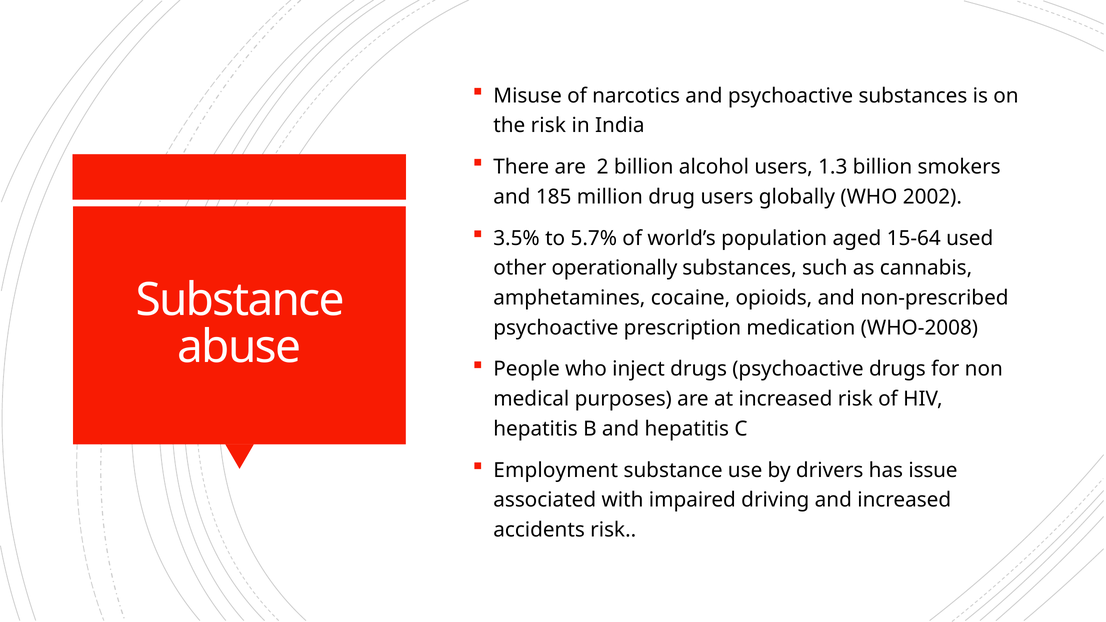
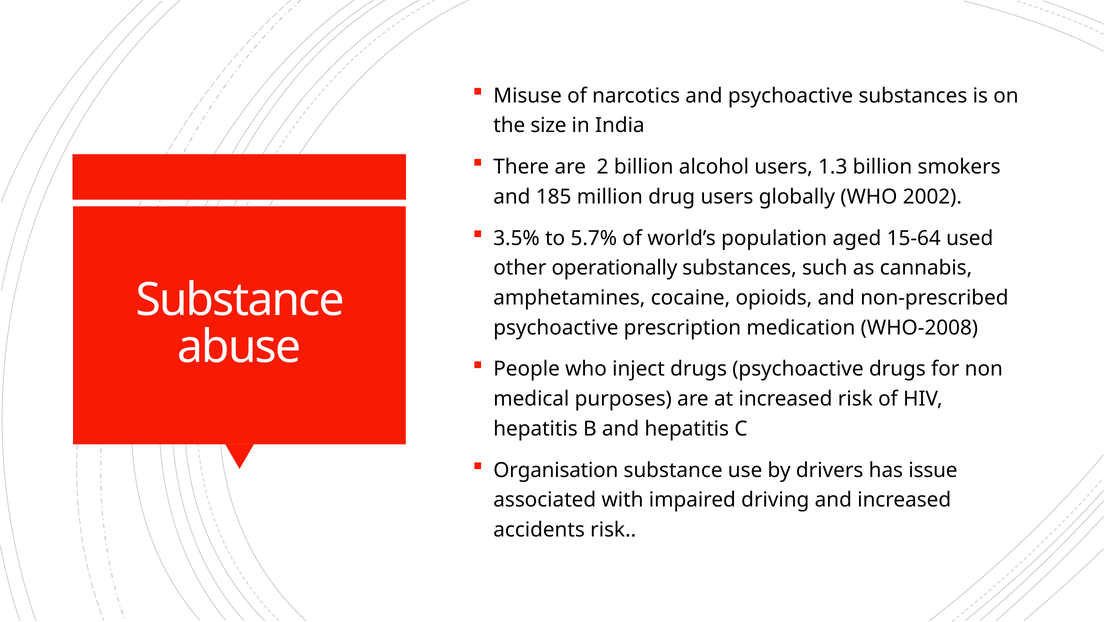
the risk: risk -> size
Employment: Employment -> Organisation
